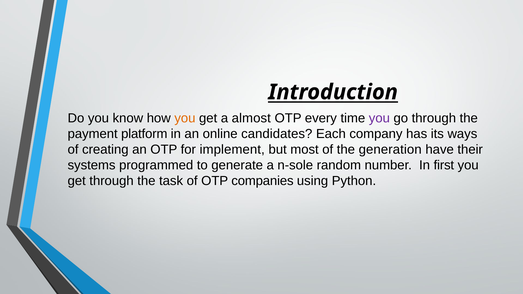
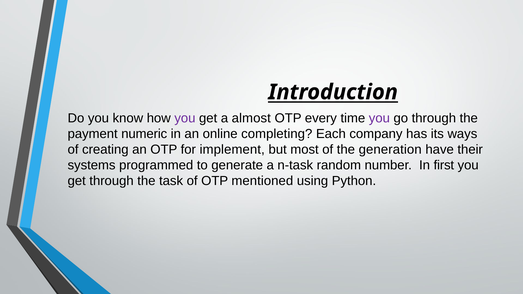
you at (185, 118) colour: orange -> purple
platform: platform -> numeric
candidates: candidates -> completing
n-sole: n-sole -> n-task
companies: companies -> mentioned
